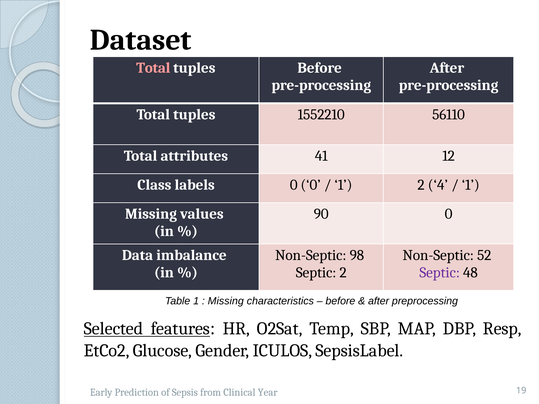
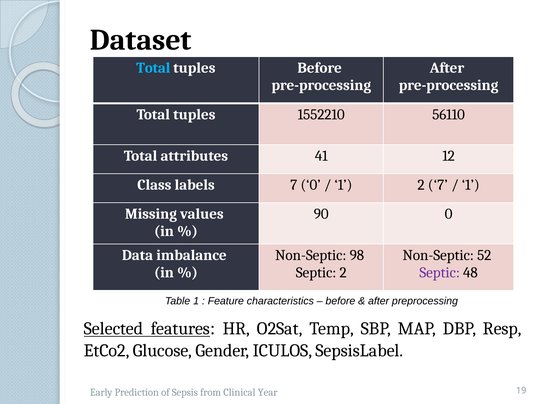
Total at (153, 68) colour: pink -> light blue
labels 0: 0 -> 7
2 4: 4 -> 7
Missing at (226, 301): Missing -> Feature
